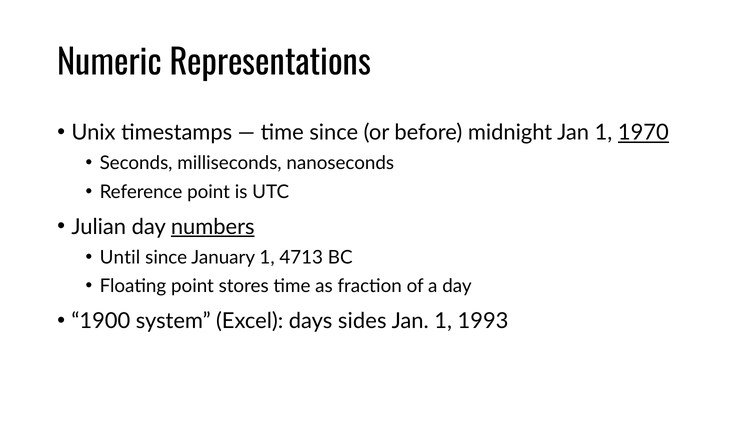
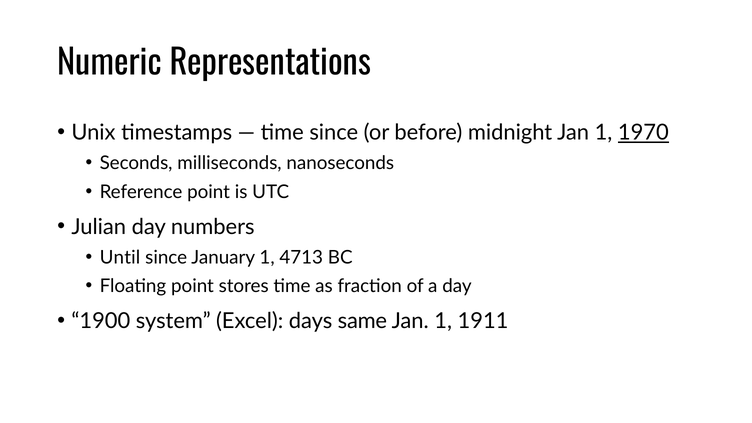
numbers underline: present -> none
sides: sides -> same
1993: 1993 -> 1911
